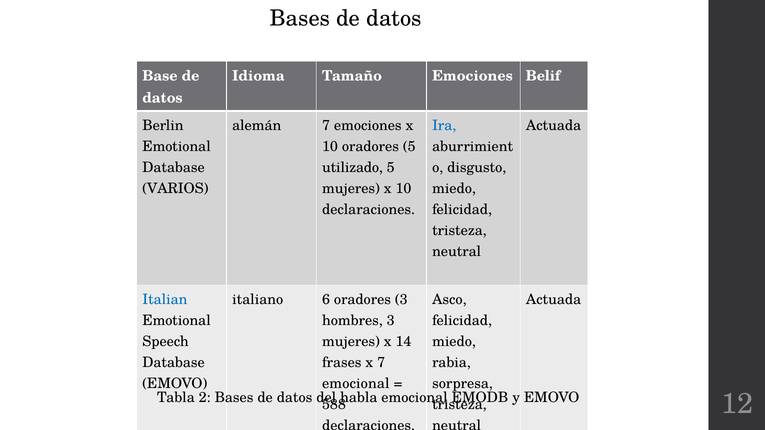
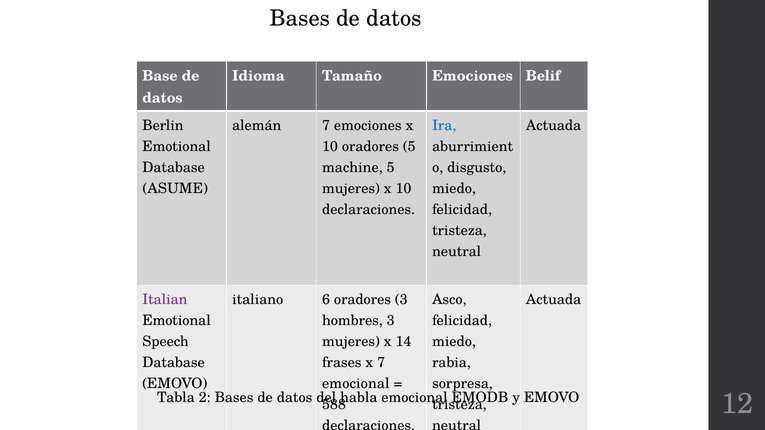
utilizado: utilizado -> machine
VARIOS: VARIOS -> ASUME
Italian colour: blue -> purple
